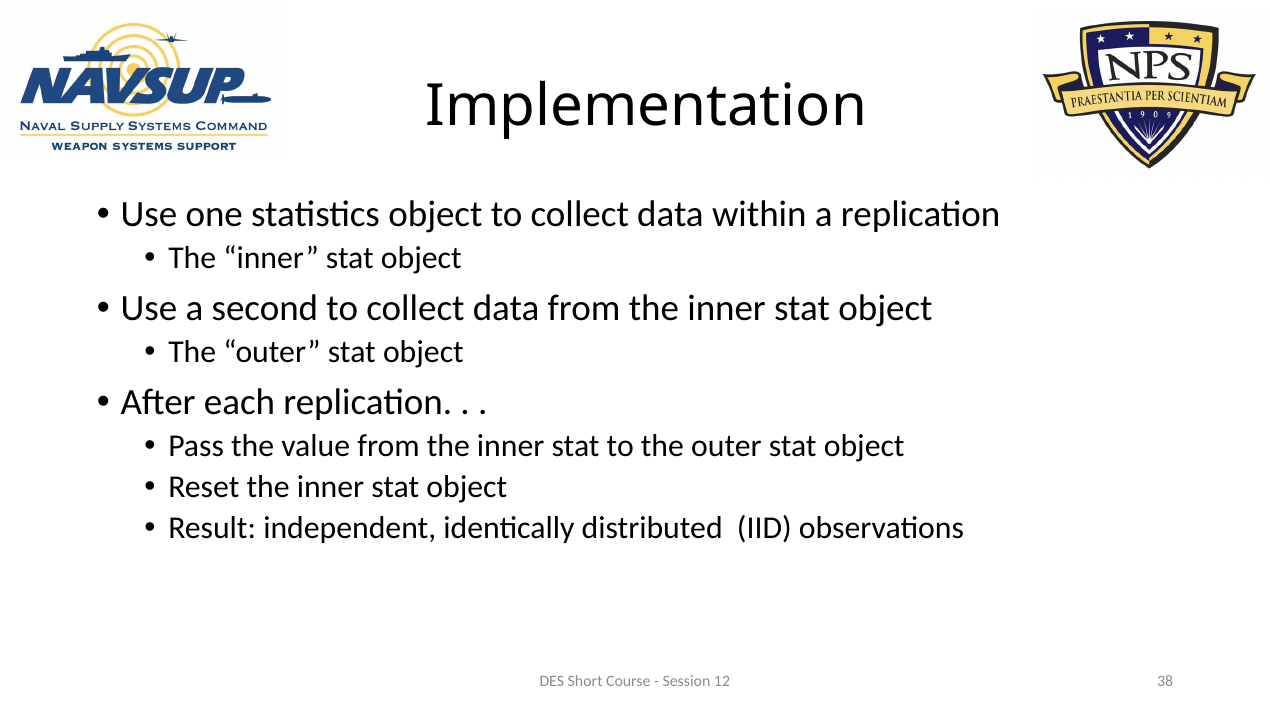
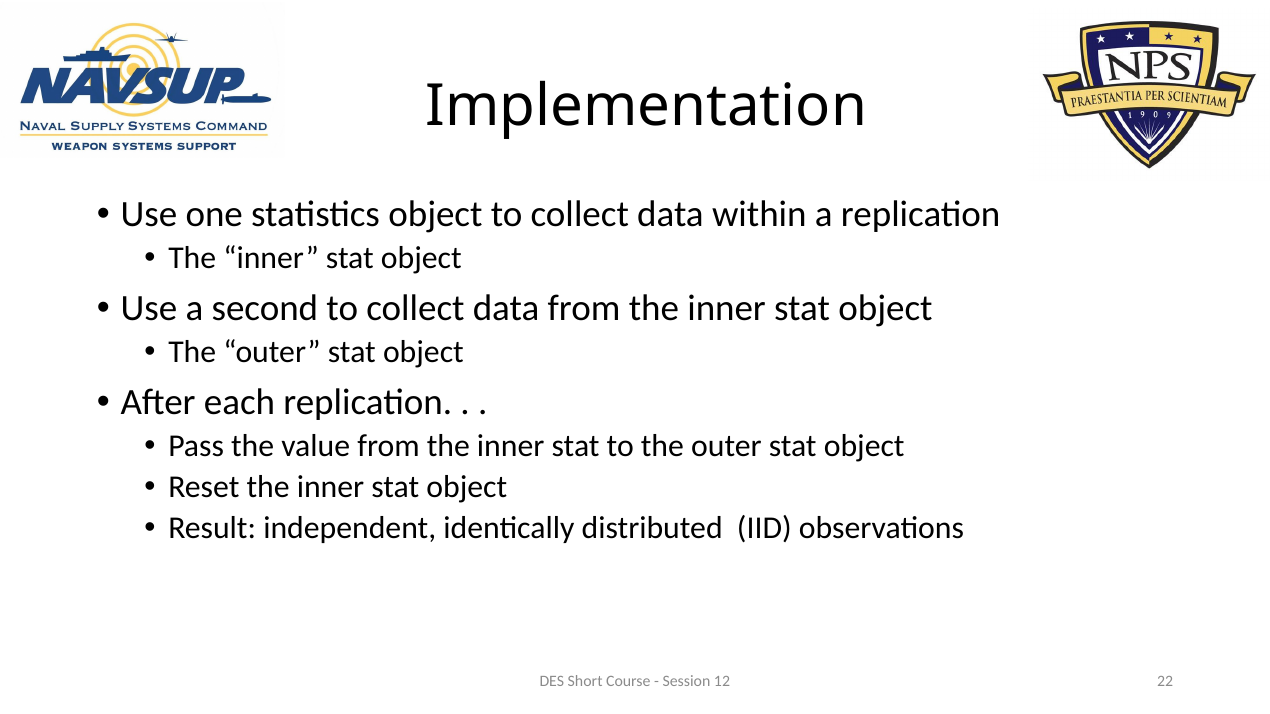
38: 38 -> 22
